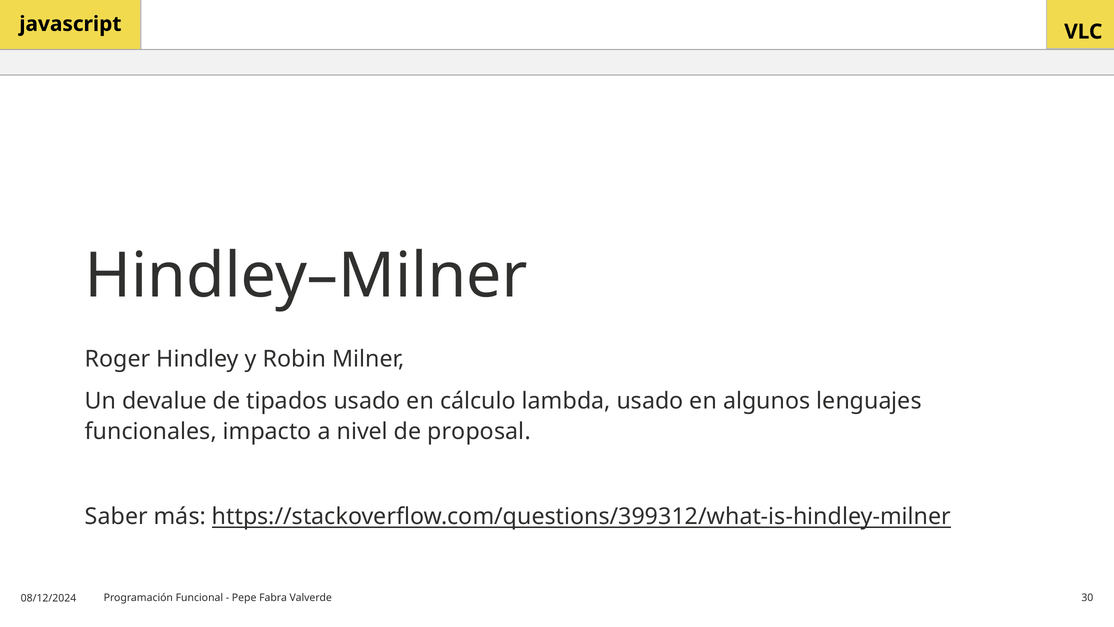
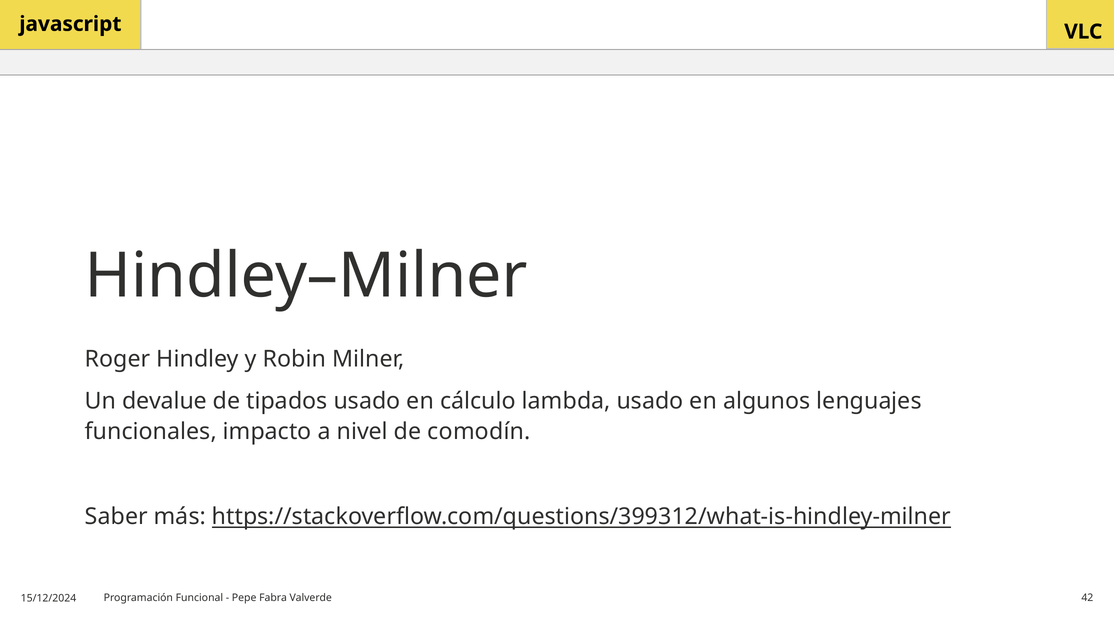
proposal: proposal -> comodín
30: 30 -> 42
08/12/2024: 08/12/2024 -> 15/12/2024
